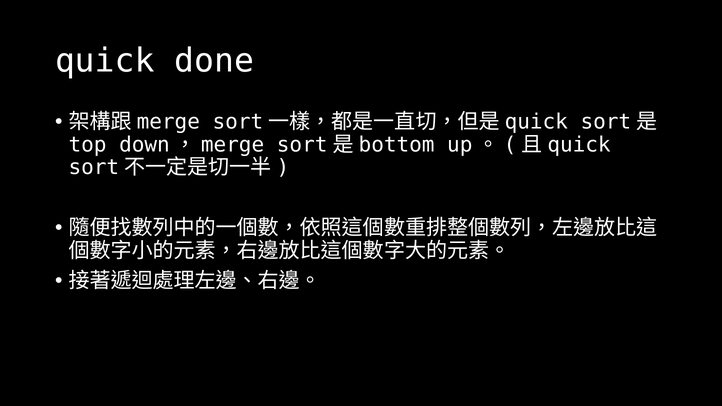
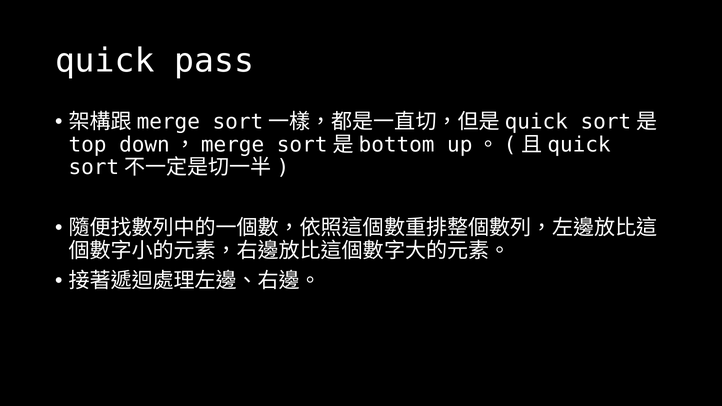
done: done -> pass
